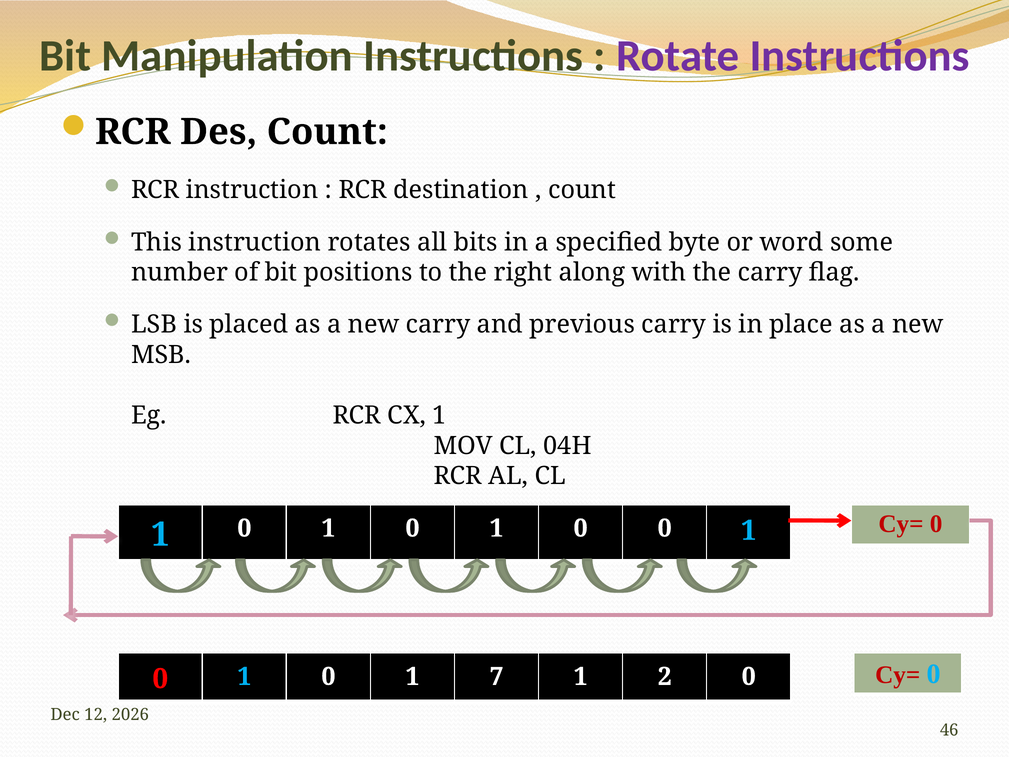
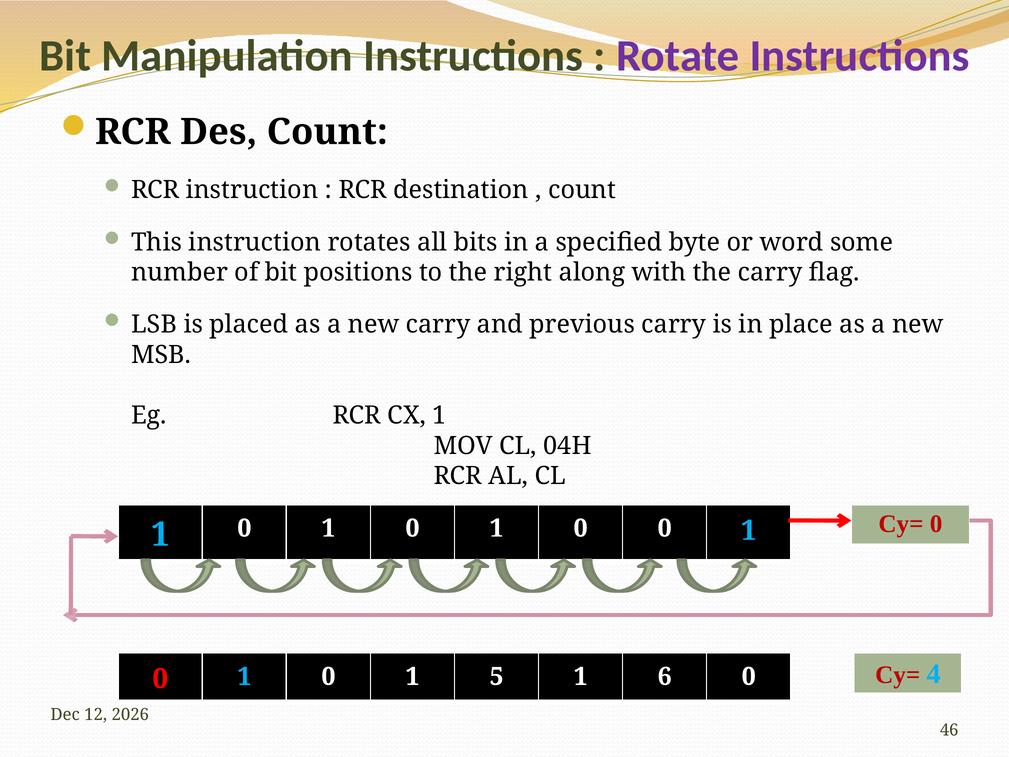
7: 7 -> 5
2: 2 -> 6
0 Cy= 0: 0 -> 4
